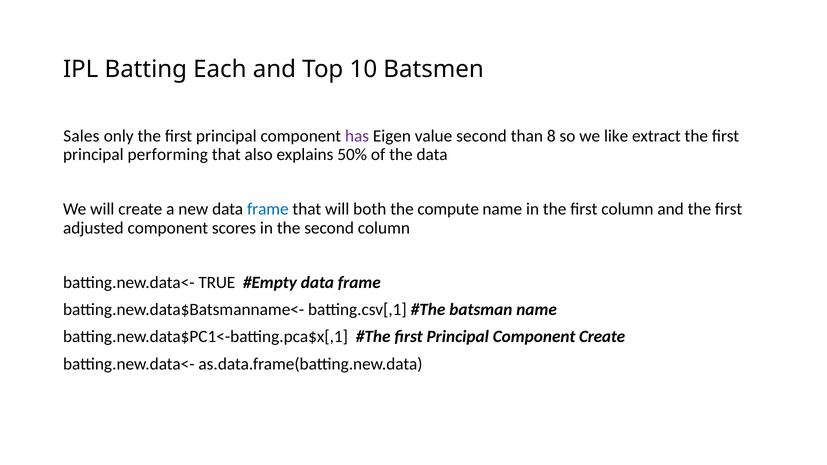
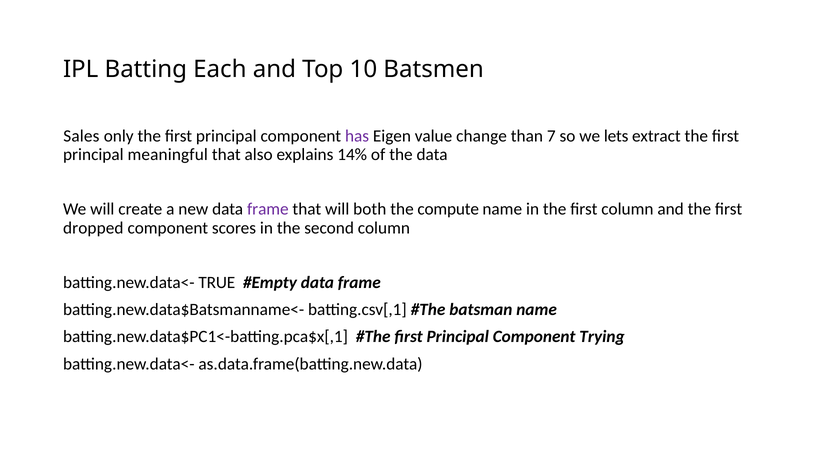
value second: second -> change
8: 8 -> 7
like: like -> lets
performing: performing -> meaningful
50%: 50% -> 14%
frame at (268, 209) colour: blue -> purple
adjusted: adjusted -> dropped
Component Create: Create -> Trying
